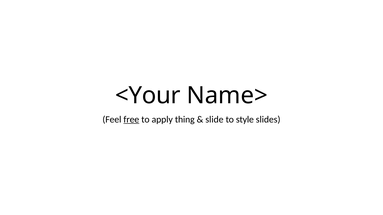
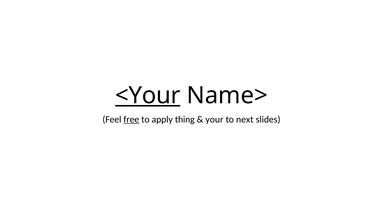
<Your underline: none -> present
slide: slide -> your
style: style -> next
